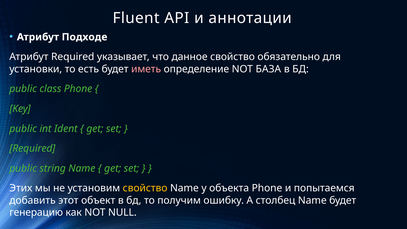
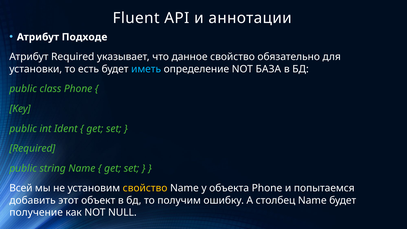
иметь colour: pink -> light blue
Этих: Этих -> Всей
генерацию: генерацию -> получение
